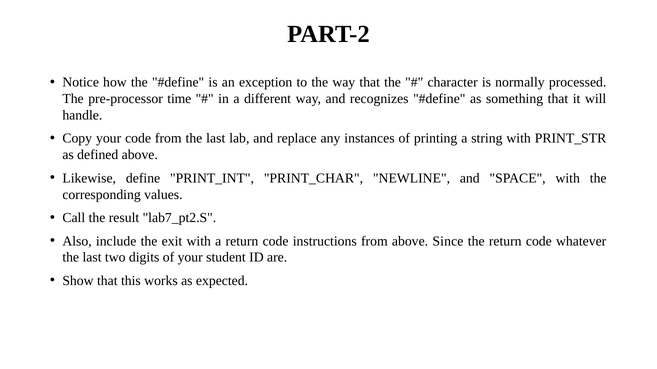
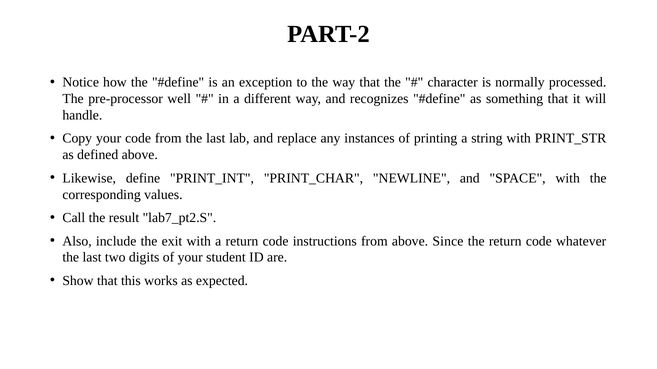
time: time -> well
